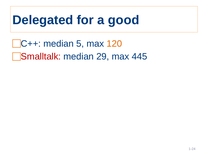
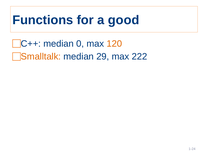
Delegated: Delegated -> Functions
5: 5 -> 0
Smalltalk colour: red -> orange
445: 445 -> 222
